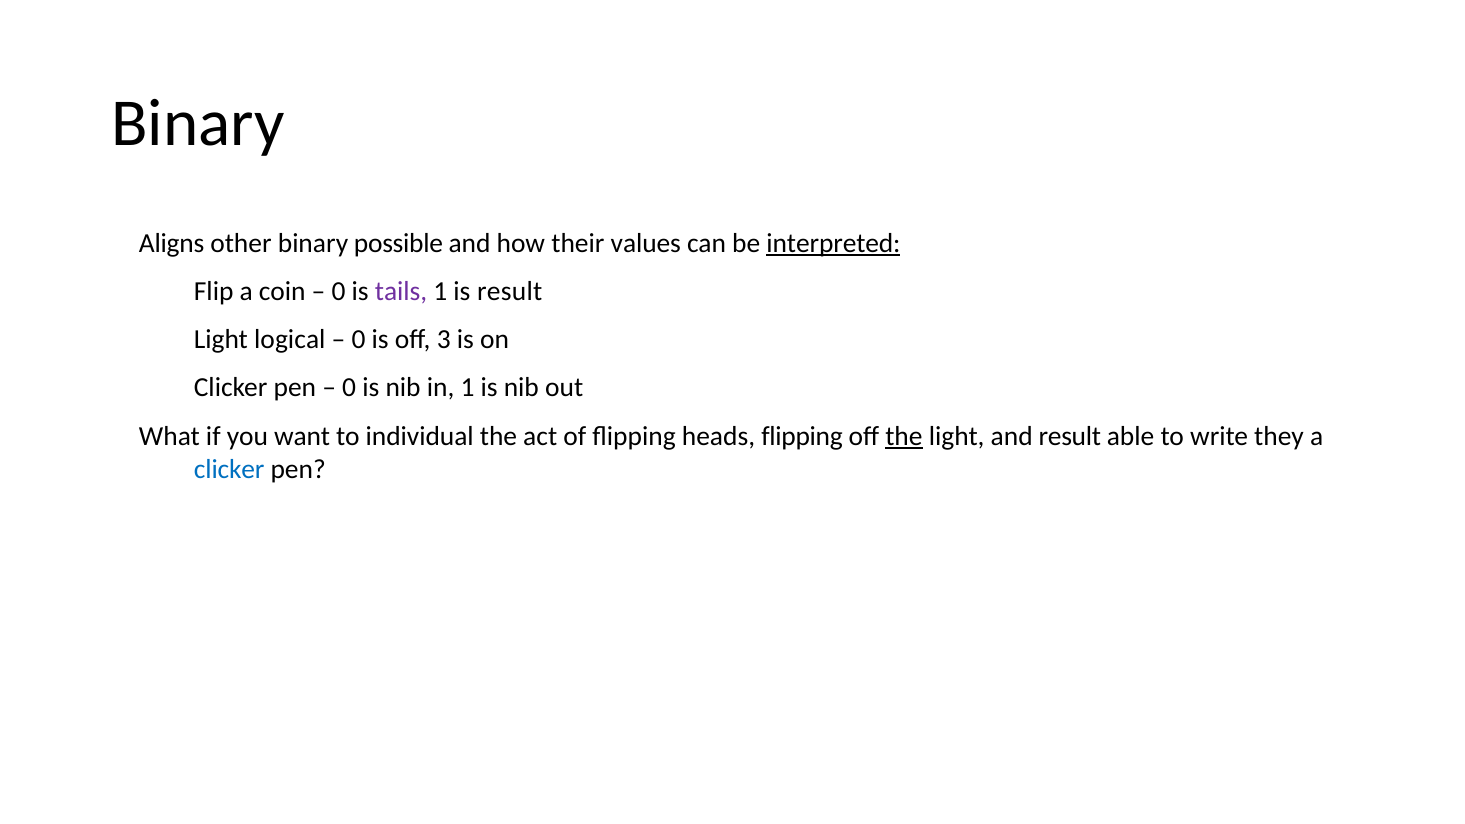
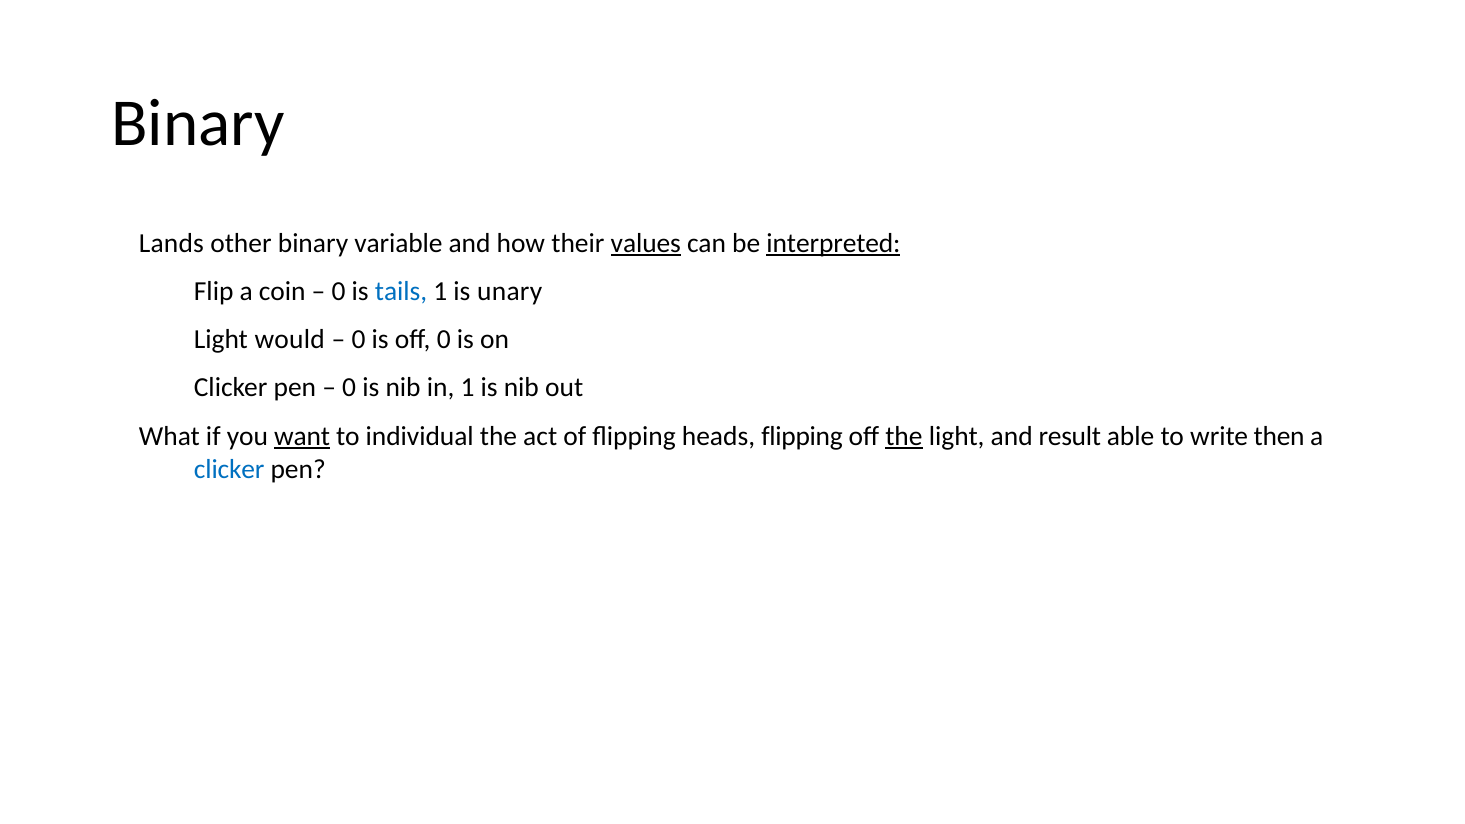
Aligns: Aligns -> Lands
possible: possible -> variable
values underline: none -> present
tails colour: purple -> blue
is result: result -> unary
logical: logical -> would
off 3: 3 -> 0
want underline: none -> present
they: they -> then
